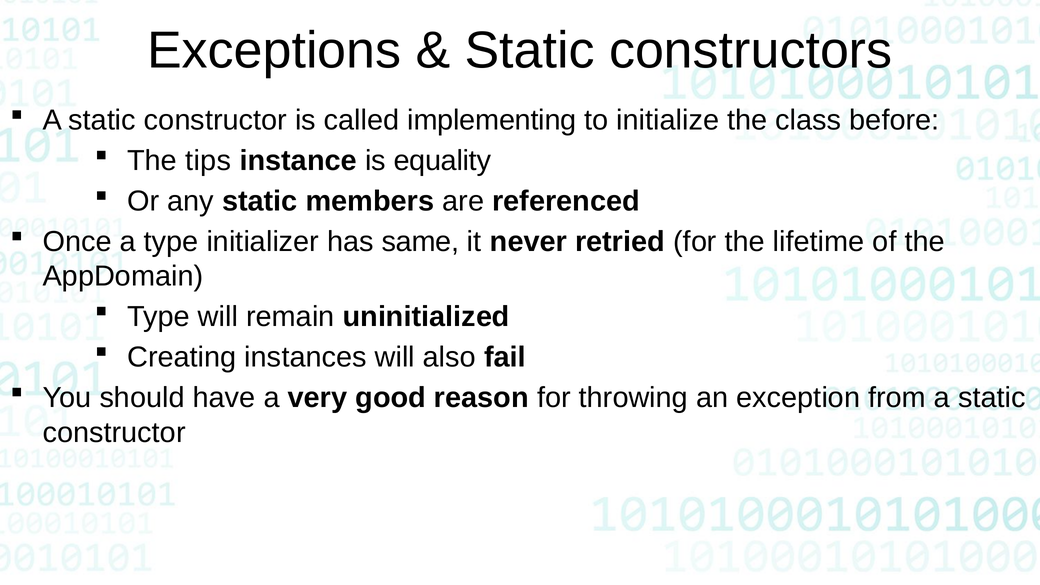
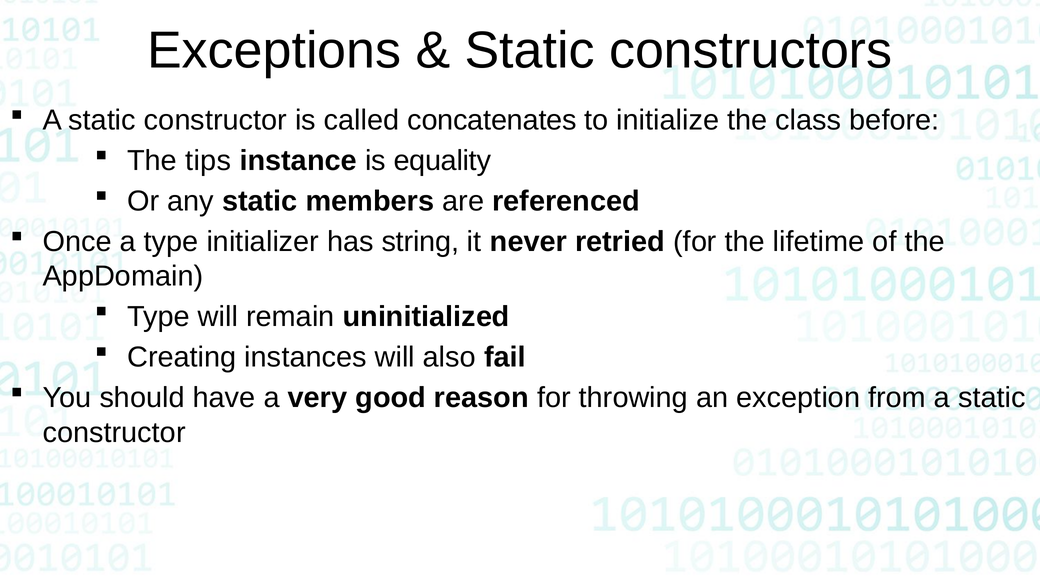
implementing: implementing -> concatenates
same: same -> string
